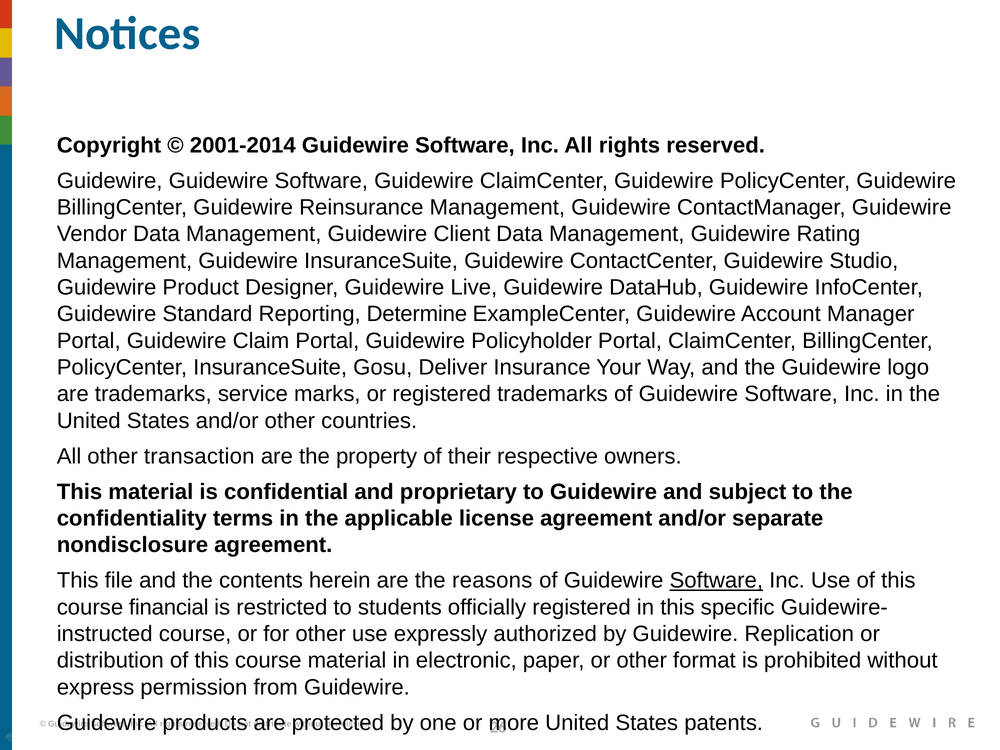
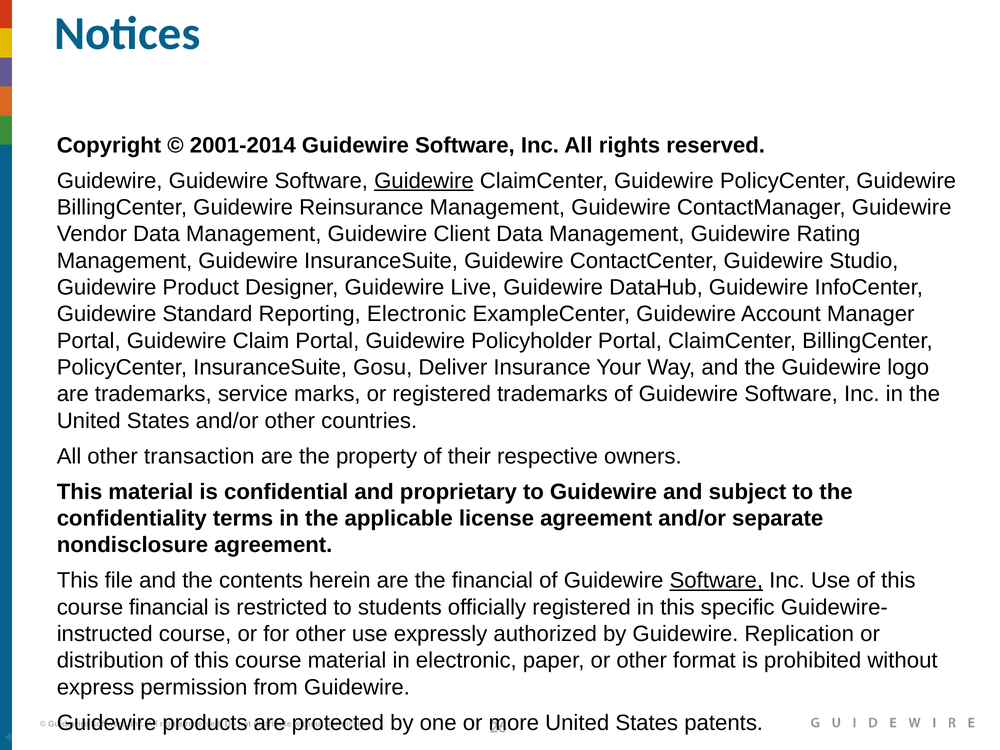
Guidewire at (424, 181) underline: none -> present
Reporting Determine: Determine -> Electronic
the reasons: reasons -> financial
